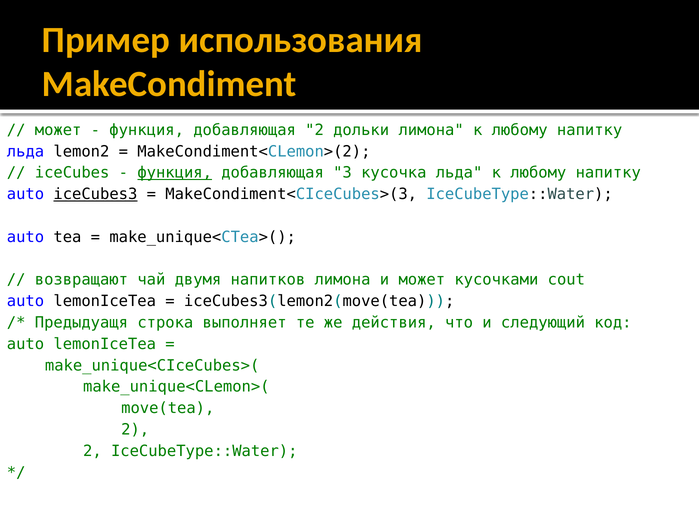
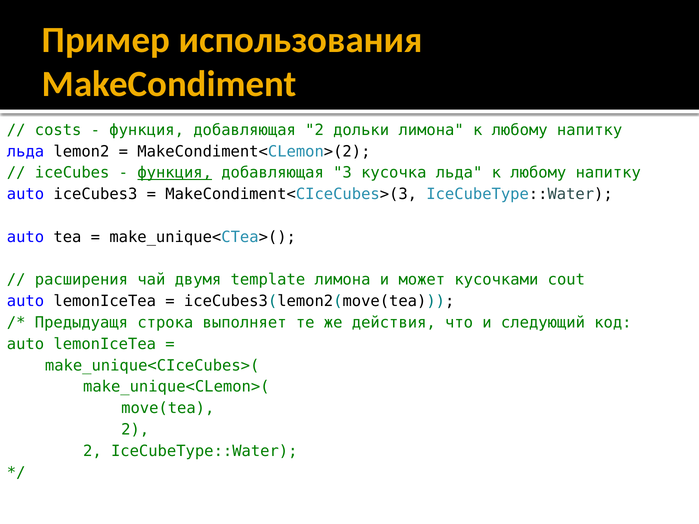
может at (58, 130): может -> costs
iceCubes3 underline: present -> none
возвращают: возвращают -> расширения
напитков: напитков -> template
